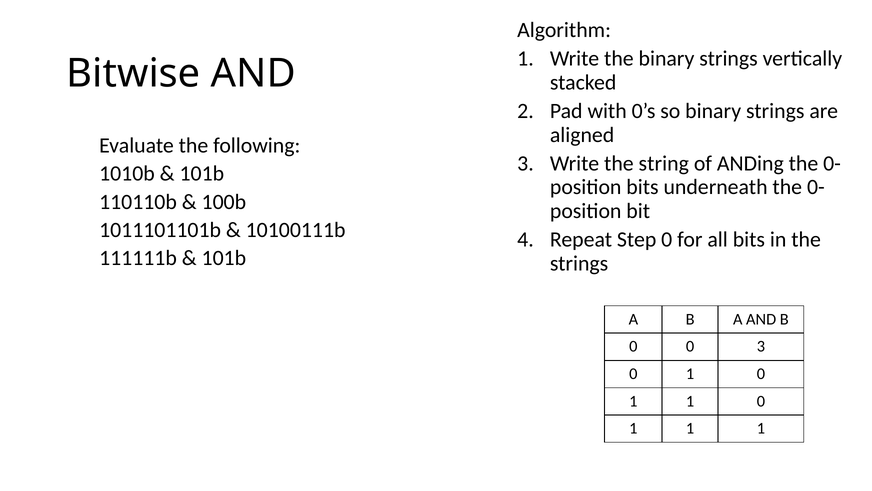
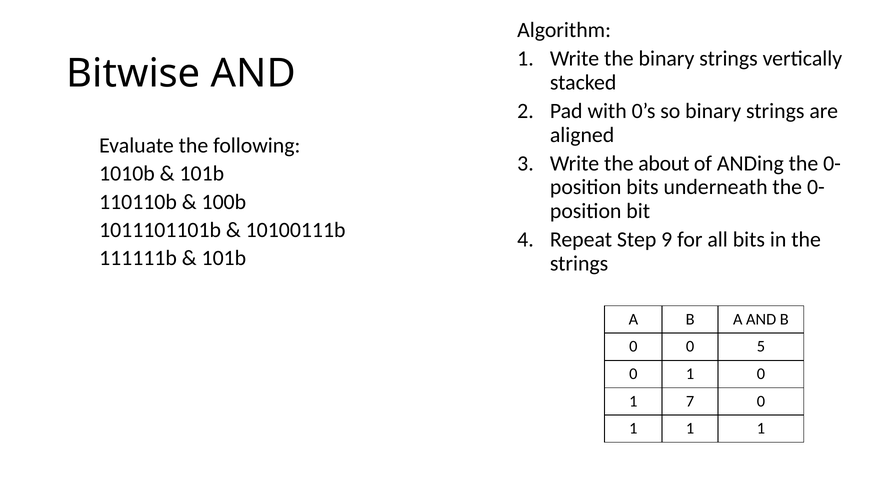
string: string -> about
Step 0: 0 -> 9
0 3: 3 -> 5
1 at (690, 401): 1 -> 7
